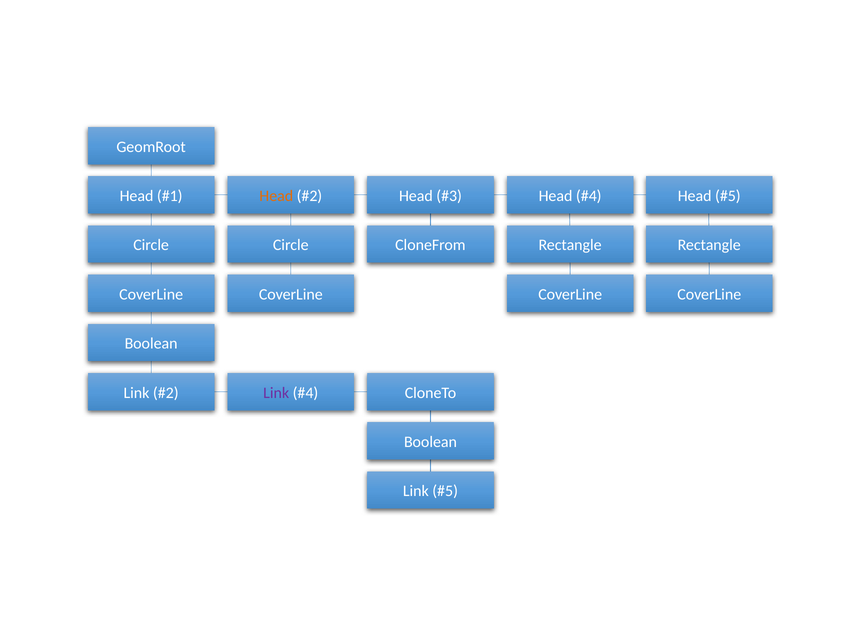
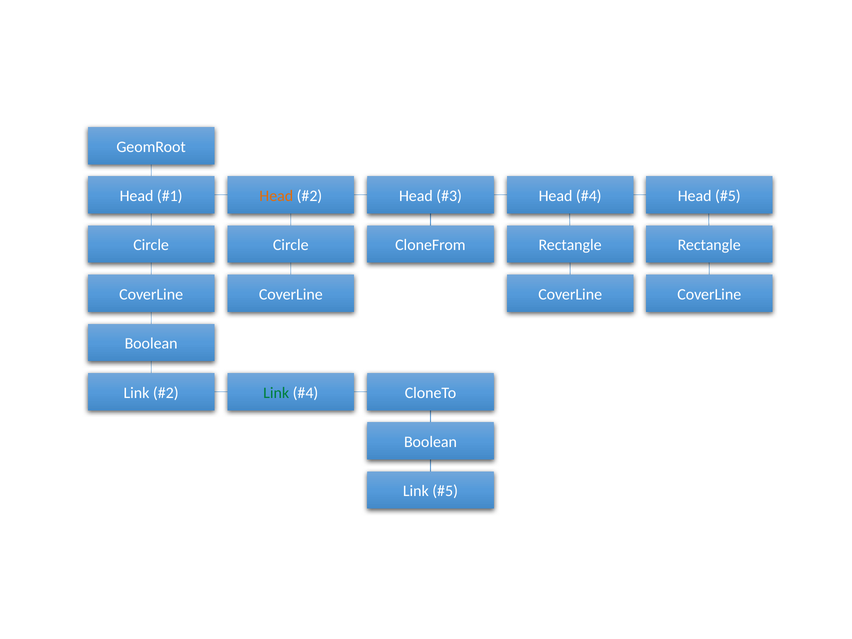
Link at (276, 393) colour: purple -> green
